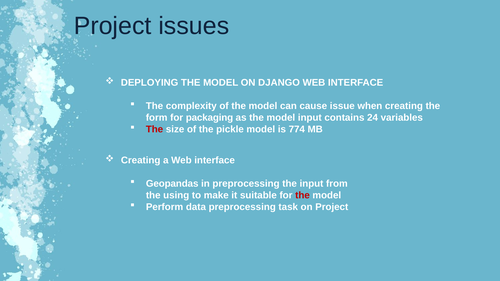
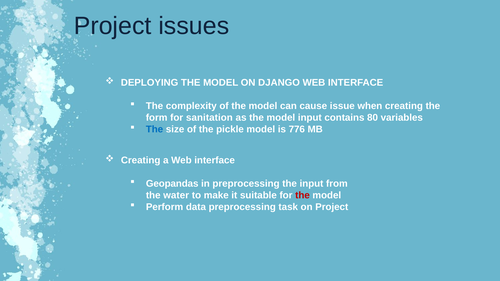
packaging: packaging -> sanitation
24: 24 -> 80
The at (155, 129) colour: red -> blue
774: 774 -> 776
using: using -> water
